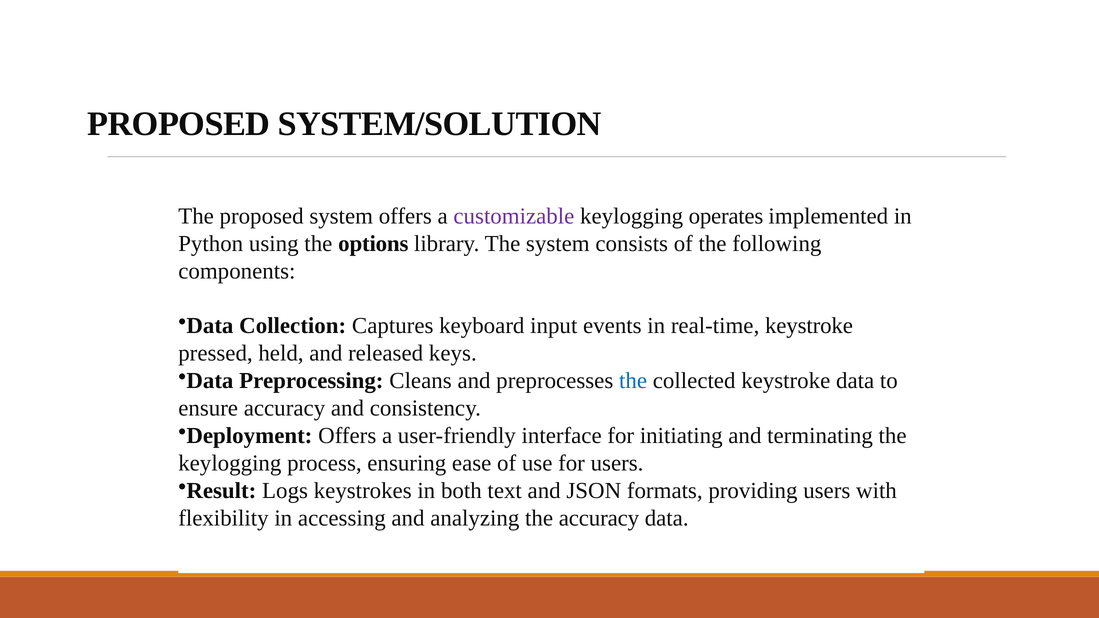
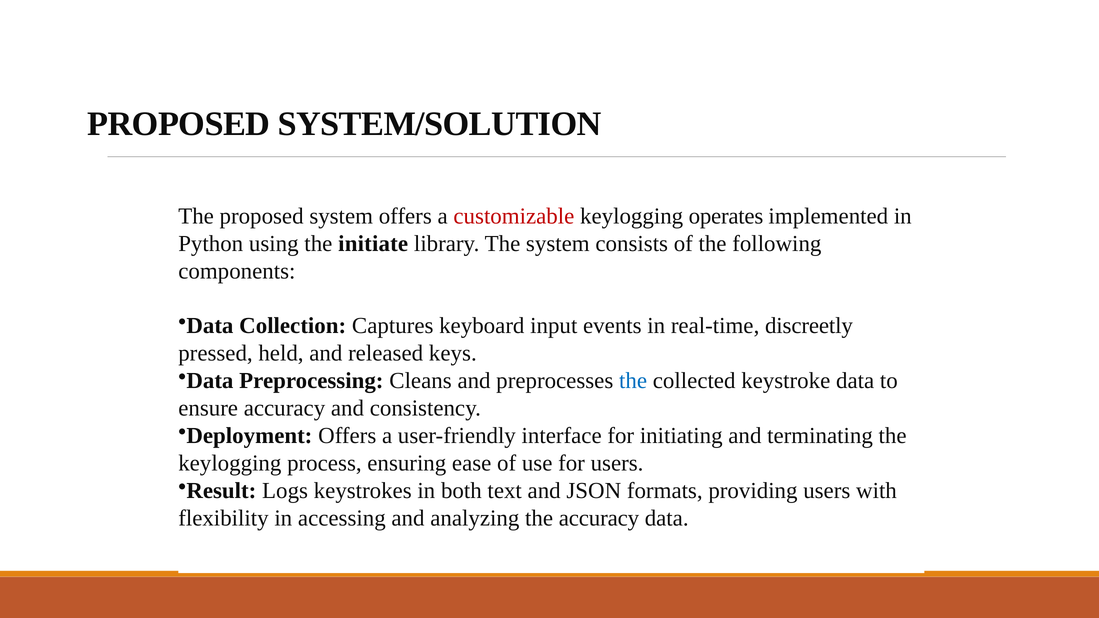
customizable colour: purple -> red
options: options -> initiate
real-time keystroke: keystroke -> discreetly
